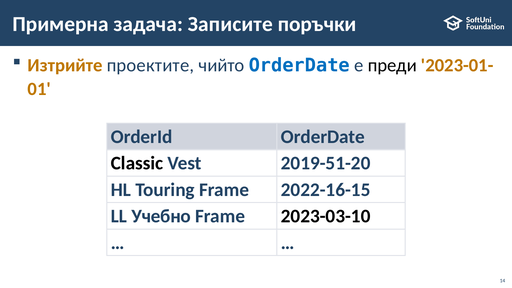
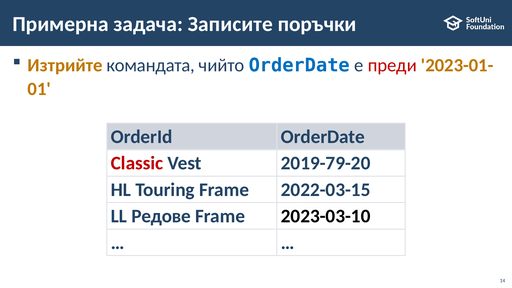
проектите: проектите -> командата
преди colour: black -> red
Classic colour: black -> red
2019-51-20: 2019-51-20 -> 2019-79-20
2022-16-15: 2022-16-15 -> 2022-03-15
Учебно: Учебно -> Редове
